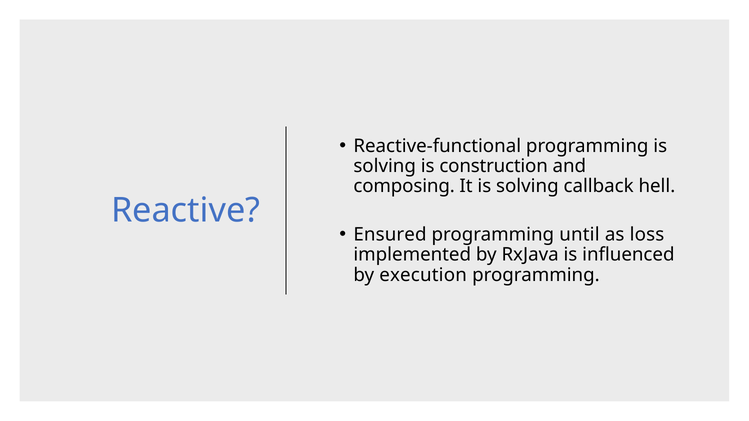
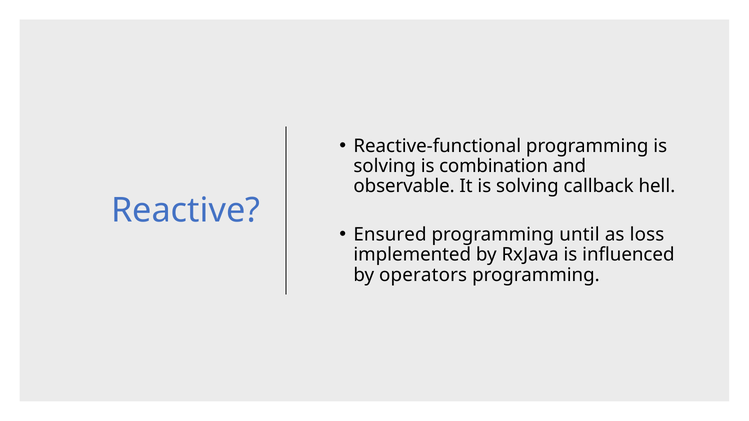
construction: construction -> combination
composing: composing -> observable
execution: execution -> operators
